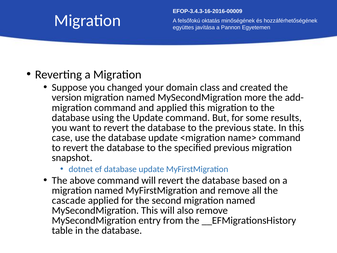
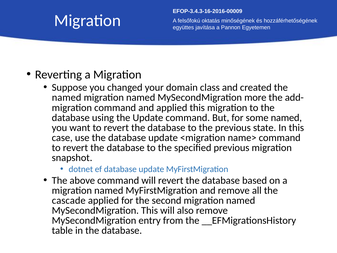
version at (67, 97): version -> named
some results: results -> named
